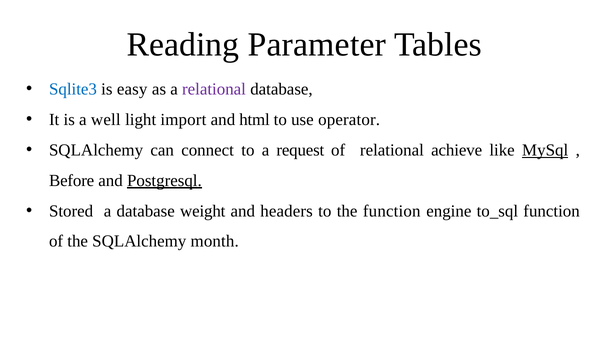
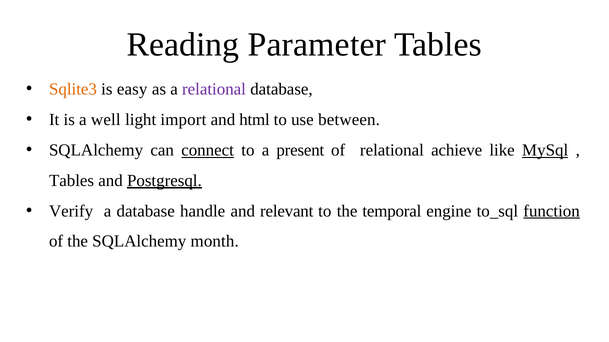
Sqlite3 colour: blue -> orange
operator: operator -> between
connect underline: none -> present
request: request -> present
Before at (72, 181): Before -> Tables
Stored: Stored -> Verify
weight: weight -> handle
headers: headers -> relevant
the function: function -> temporal
function at (552, 211) underline: none -> present
